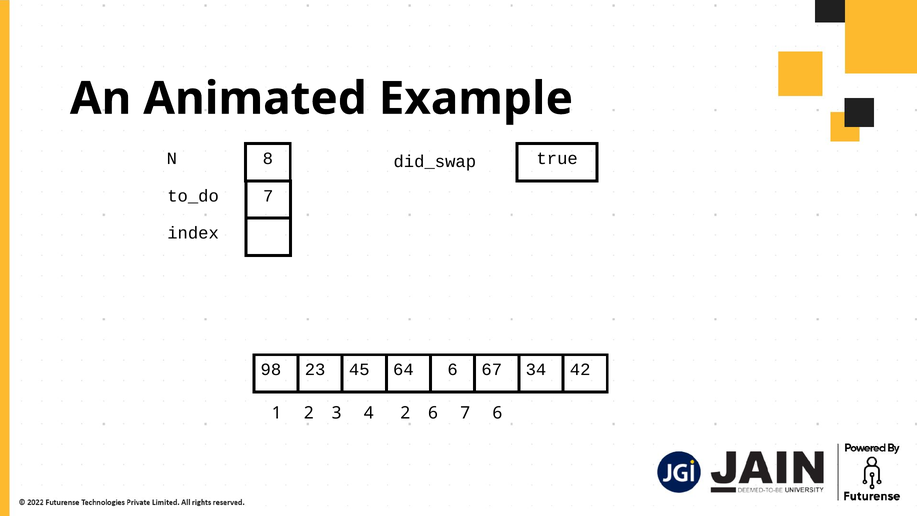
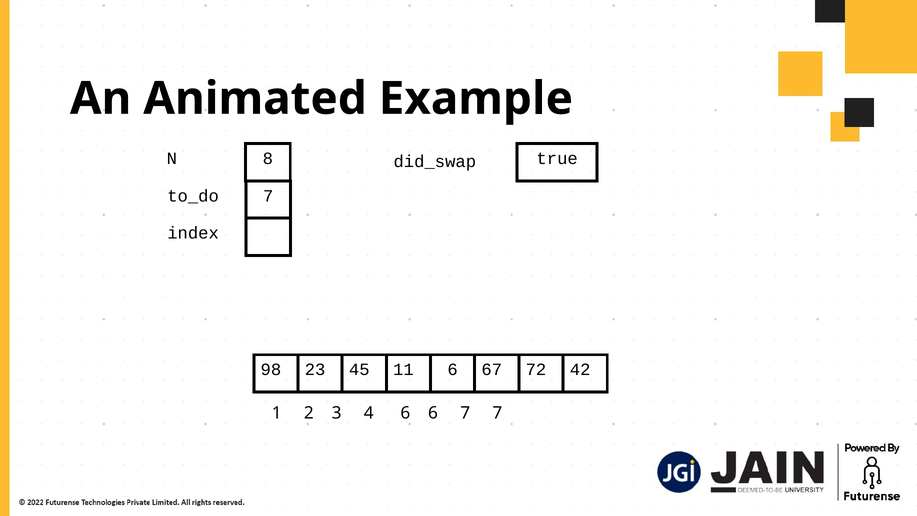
64: 64 -> 11
34: 34 -> 72
4 2: 2 -> 6
7 6: 6 -> 7
